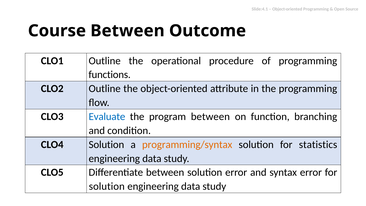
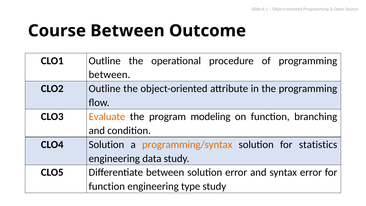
functions at (110, 75): functions -> between
Evaluate colour: blue -> orange
program between: between -> modeling
solution at (107, 186): solution -> function
data at (191, 186): data -> type
